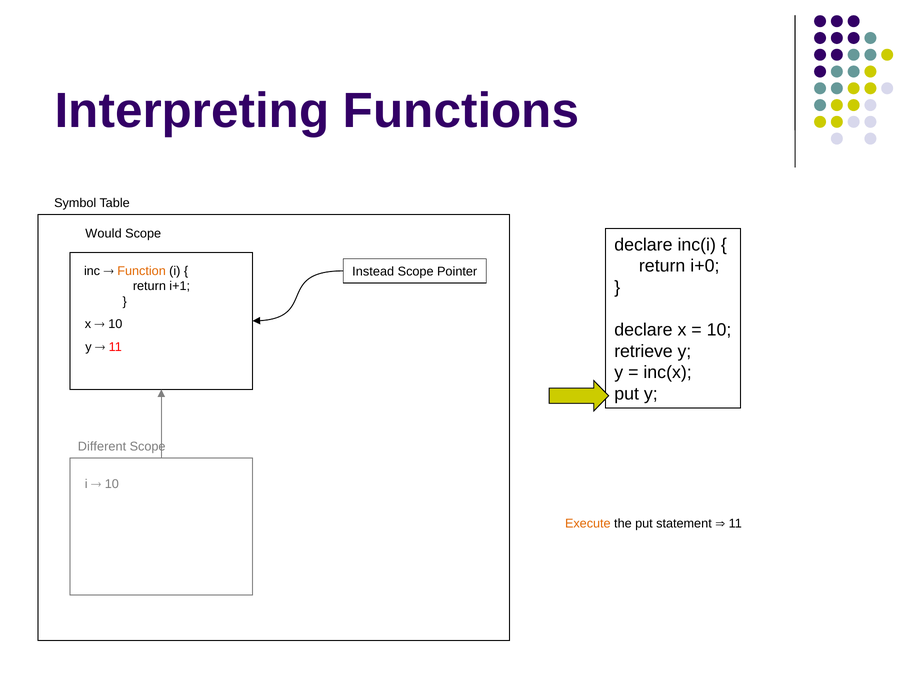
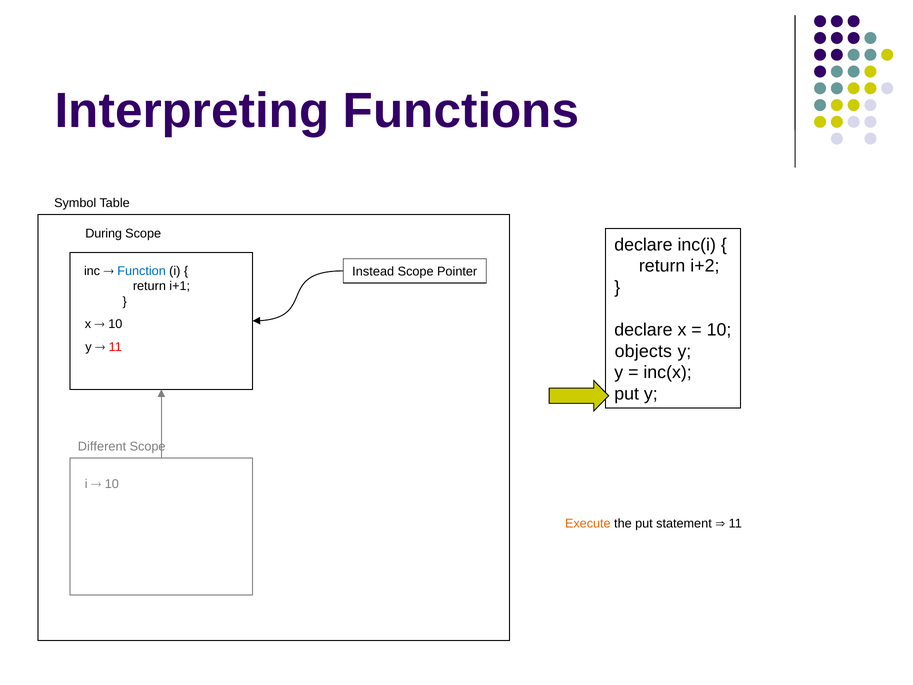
Would: Would -> During
i+0: i+0 -> i+2
Function colour: orange -> blue
retrieve: retrieve -> objects
